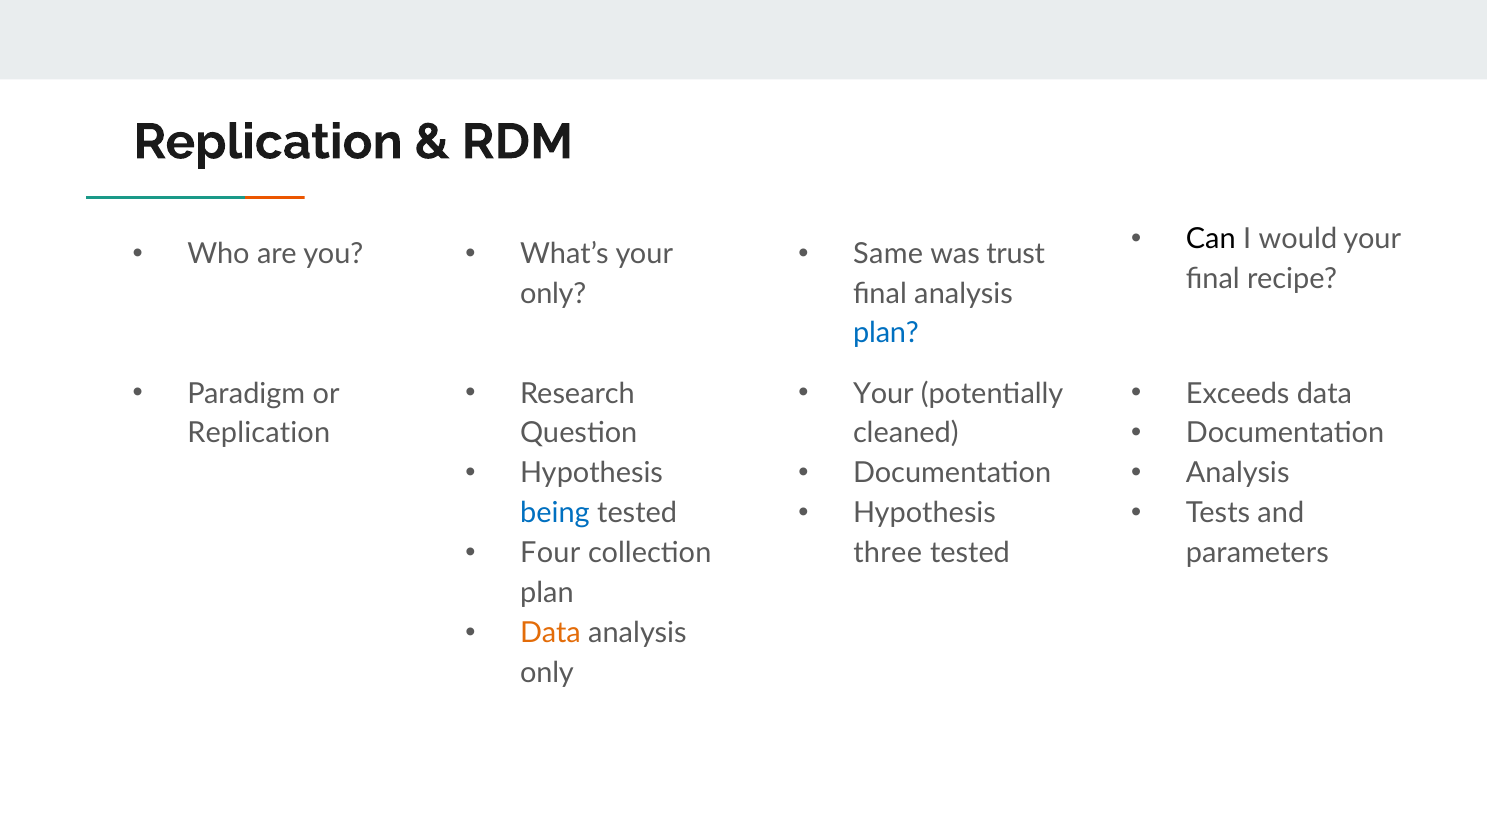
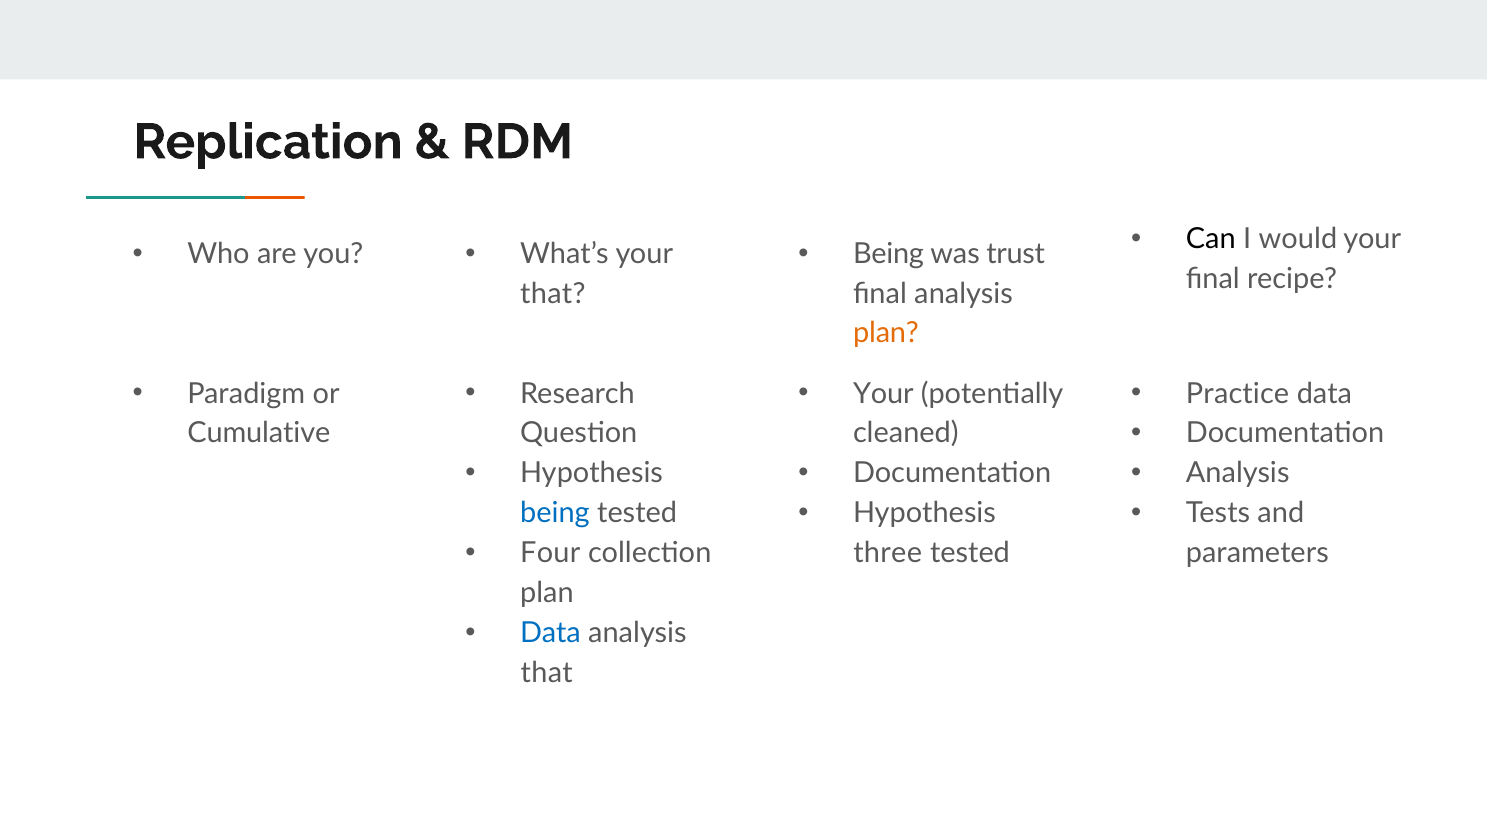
Same at (888, 253): Same -> Being
only at (553, 293): only -> that
plan at (886, 333) colour: blue -> orange
Exceeds: Exceeds -> Practice
Replication at (259, 433): Replication -> Cumulative
Data at (550, 633) colour: orange -> blue
only at (547, 672): only -> that
